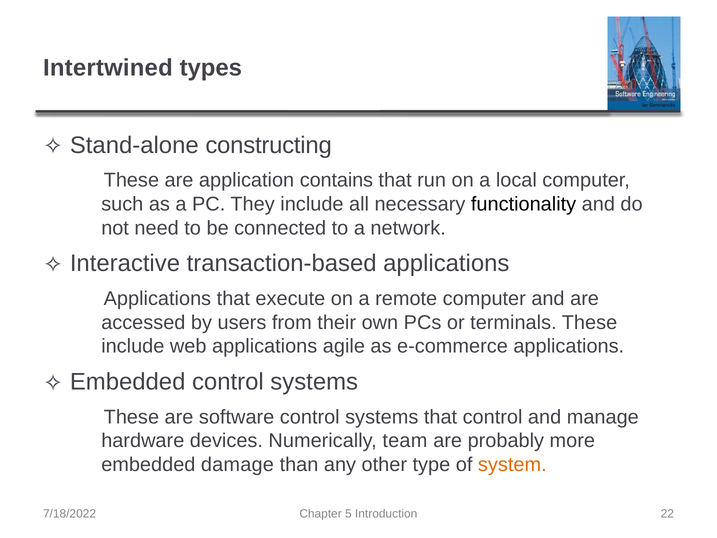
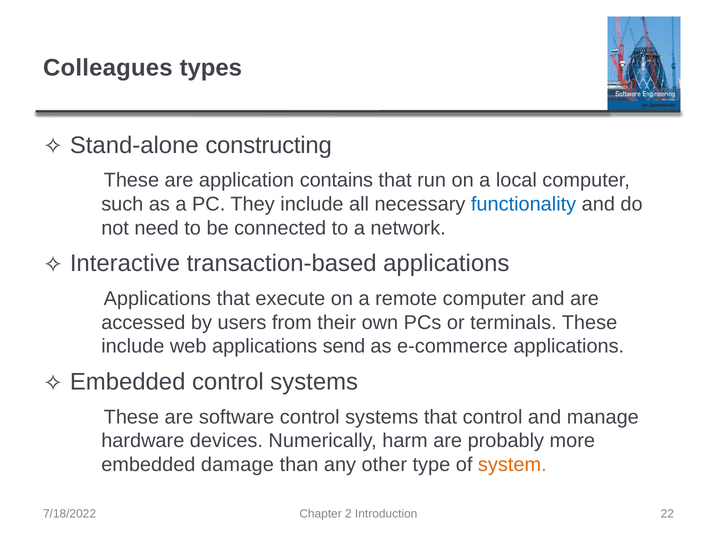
Intertwined: Intertwined -> Colleagues
functionality colour: black -> blue
agile: agile -> send
team: team -> harm
5: 5 -> 2
